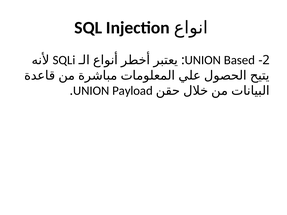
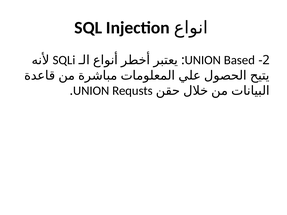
Payload: Payload -> Requsts
